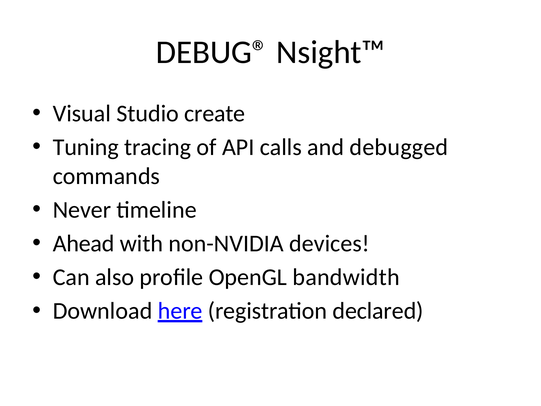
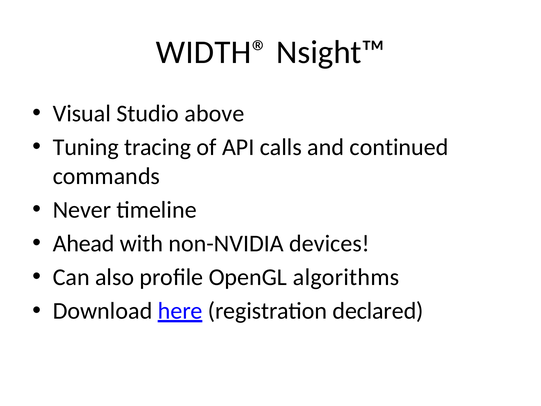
DEBUG®: DEBUG® -> WIDTH®
create: create -> above
debugged: debugged -> continued
bandwidth: bandwidth -> algorithms
